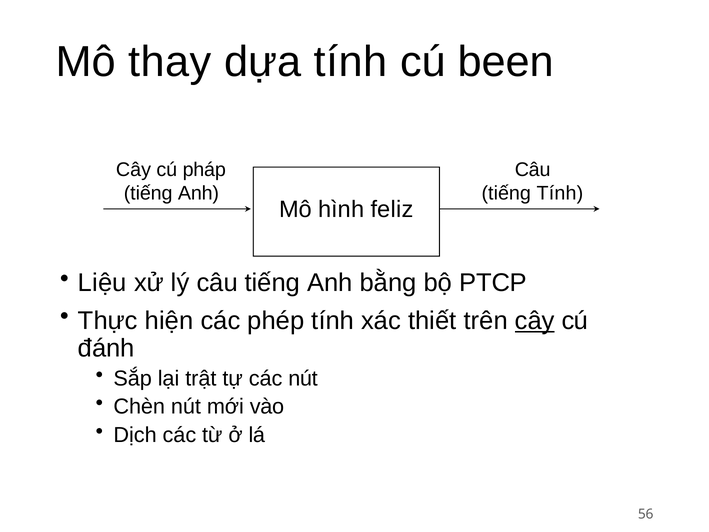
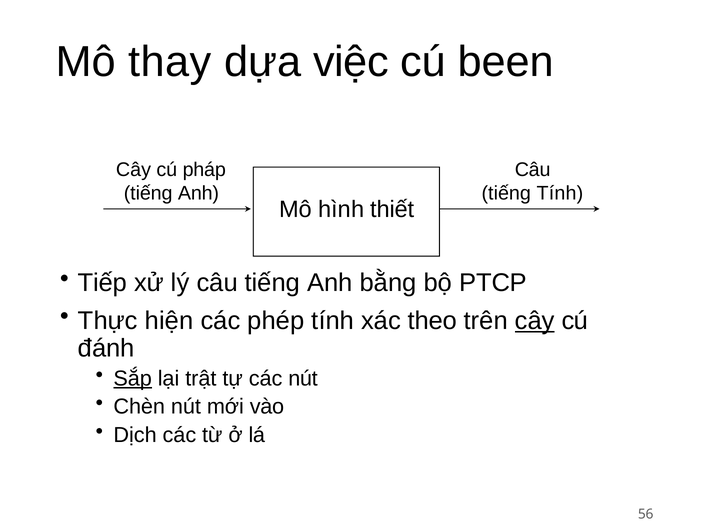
dựa tính: tính -> việc
feliz: feliz -> thiết
Liệu: Liệu -> Tiếp
thiết: thiết -> theo
Sắp underline: none -> present
